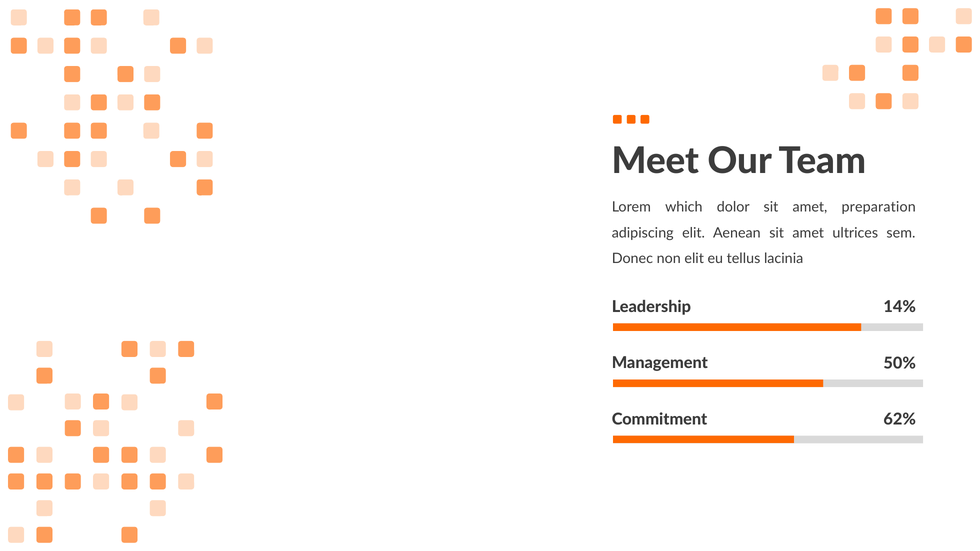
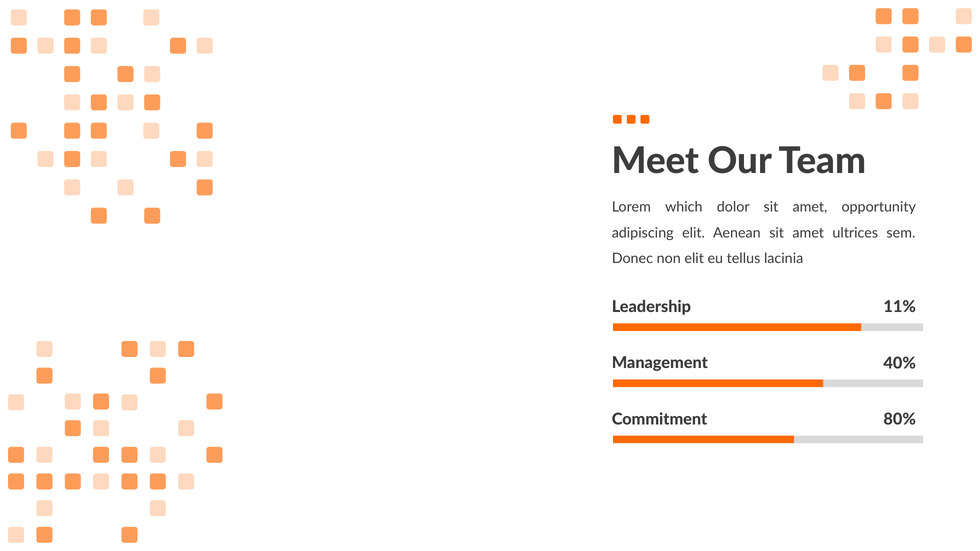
preparation: preparation -> opportunity
14%: 14% -> 11%
50%: 50% -> 40%
62%: 62% -> 80%
